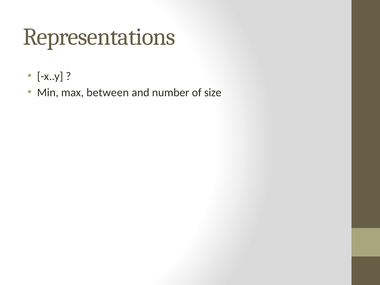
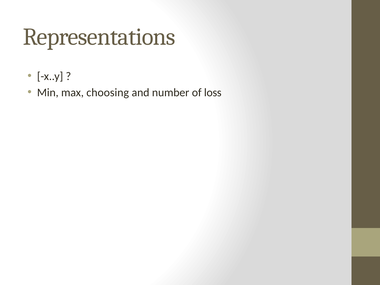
between: between -> choosing
size: size -> loss
